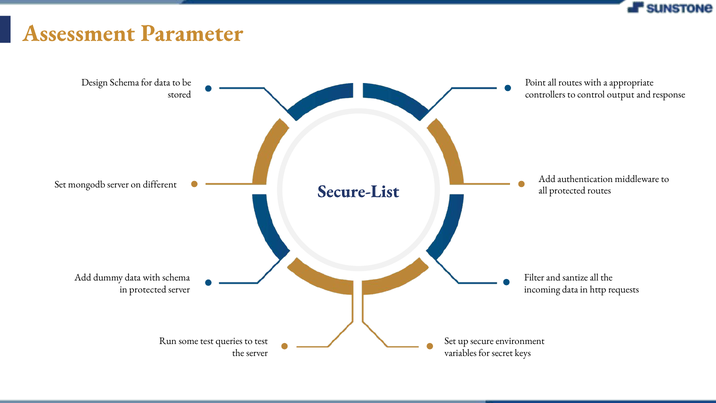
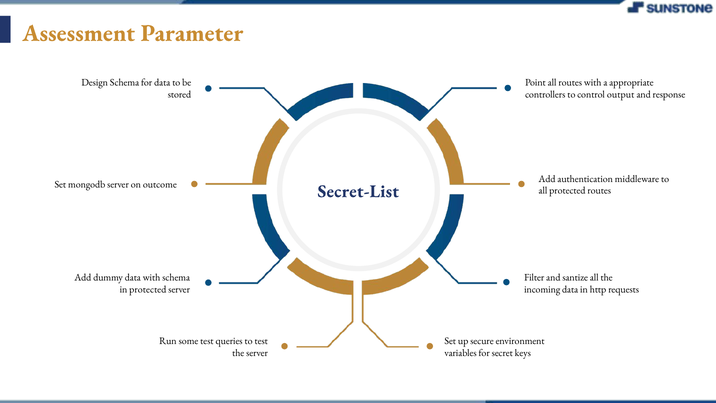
different: different -> outcome
Secure-List: Secure-List -> Secret-List
